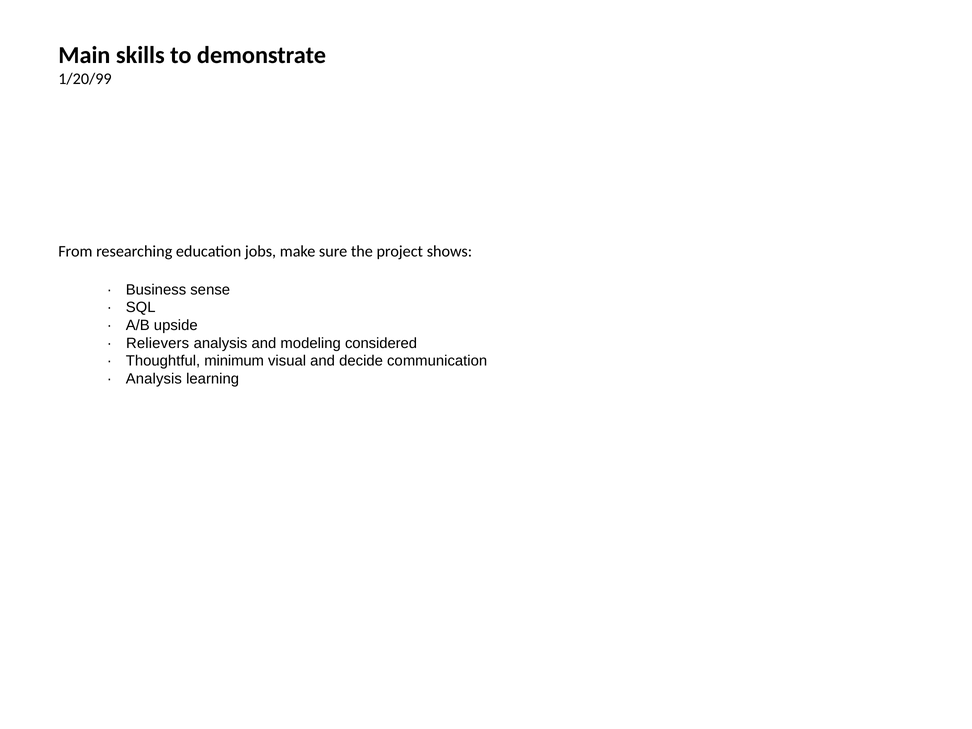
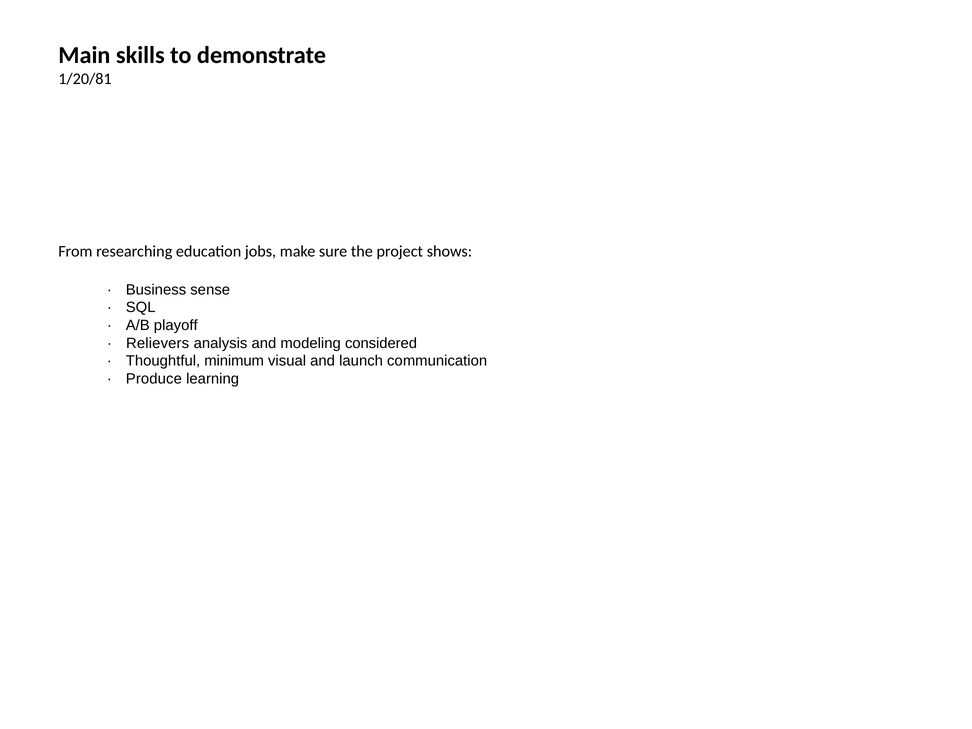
1/20/99: 1/20/99 -> 1/20/81
upside: upside -> playoff
decide: decide -> launch
Analysis at (154, 379): Analysis -> Produce
